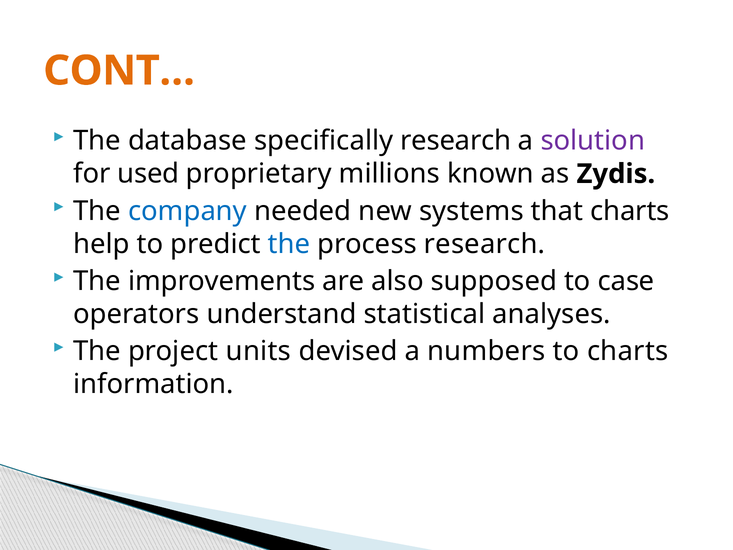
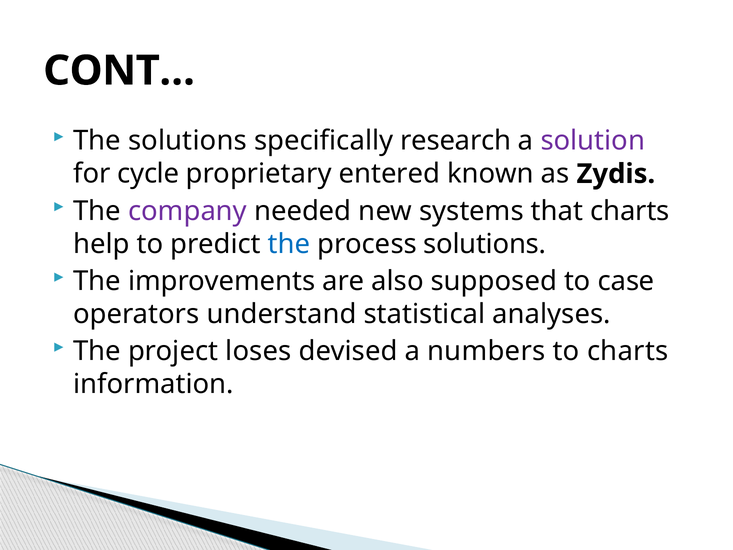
CONT… colour: orange -> black
The database: database -> solutions
used: used -> cycle
millions: millions -> entered
company colour: blue -> purple
process research: research -> solutions
units: units -> loses
